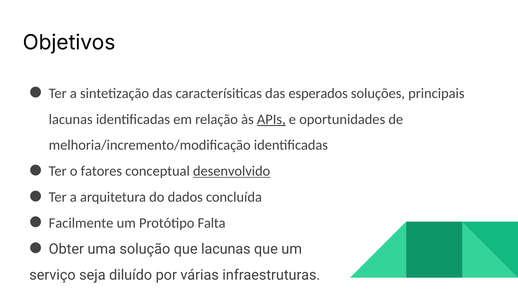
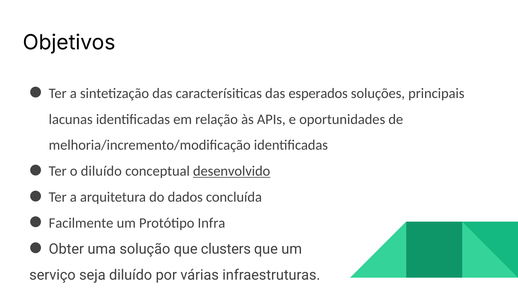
APIs underline: present -> none
o fatores: fatores -> diluído
Falta: Falta -> Infra
que lacunas: lacunas -> clusters
